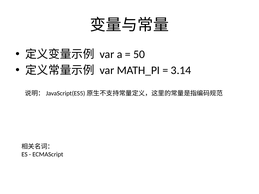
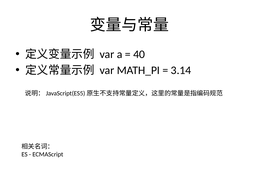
50: 50 -> 40
